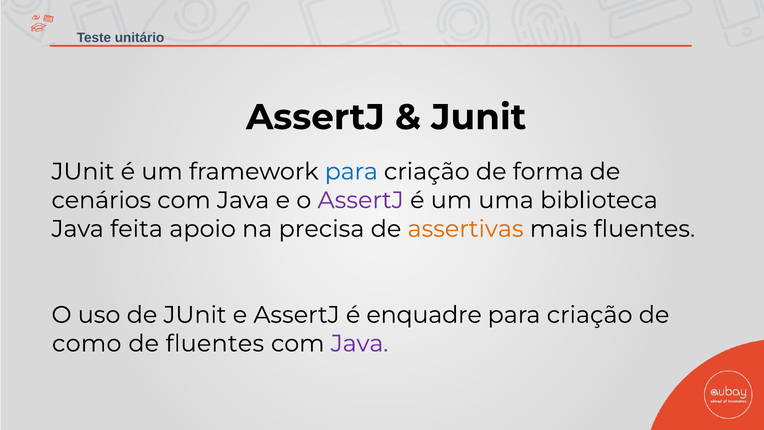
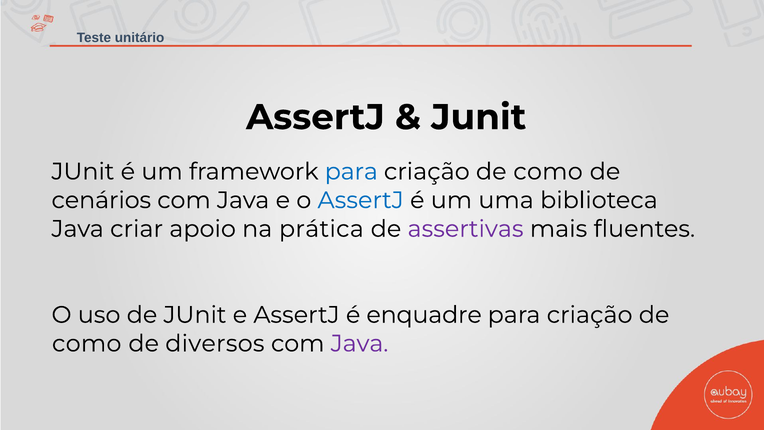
forma at (548, 171): forma -> como
AssertJ at (361, 200) colour: purple -> blue
feita: feita -> criar
precisa: precisa -> prática
assertivas colour: orange -> purple
de fluentes: fluentes -> diversos
